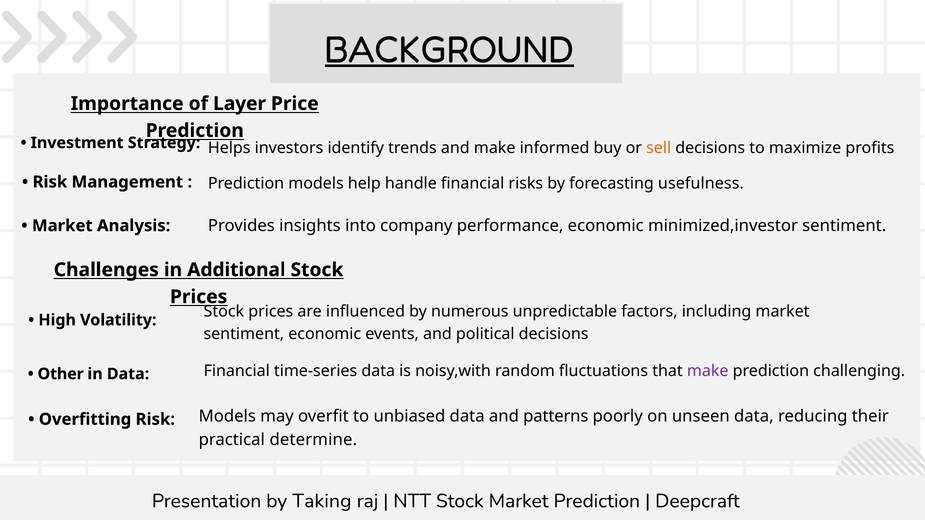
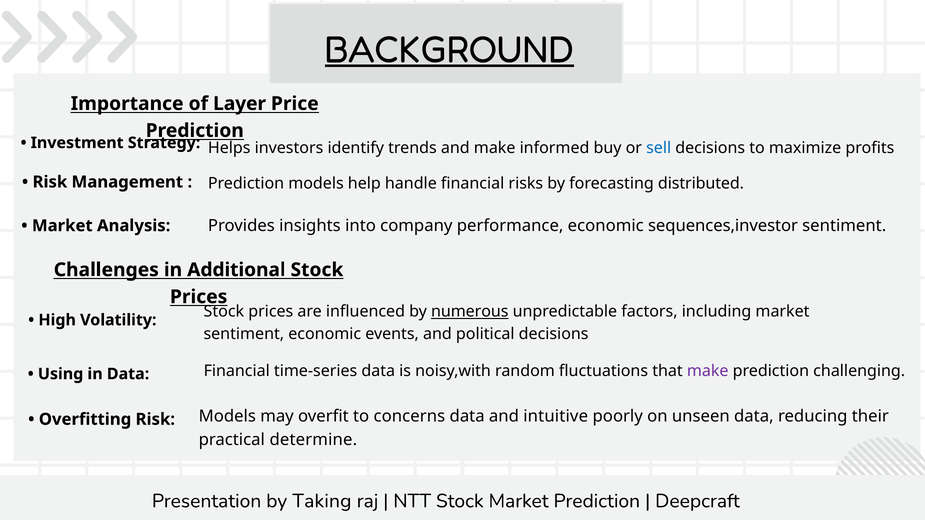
sell colour: orange -> blue
usefulness: usefulness -> distributed
minimized,investor: minimized,investor -> sequences,investor
numerous underline: none -> present
Other: Other -> Using
unbiased: unbiased -> concerns
patterns: patterns -> intuitive
